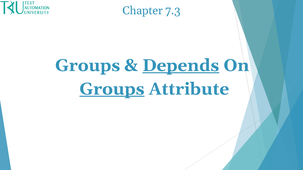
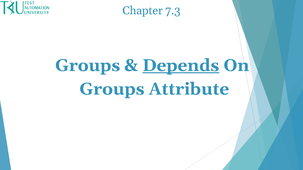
Groups at (112, 89) underline: present -> none
